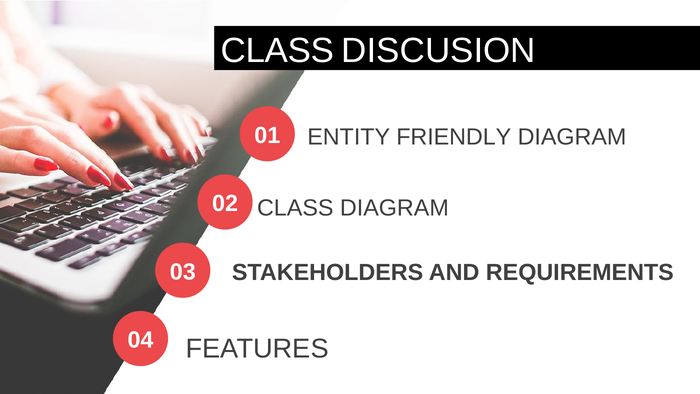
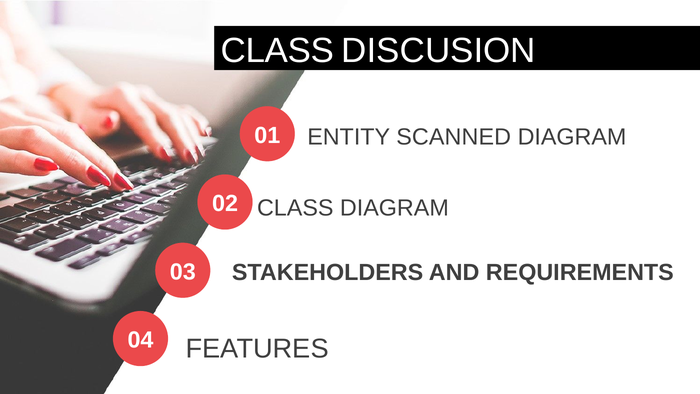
FRIENDLY: FRIENDLY -> SCANNED
